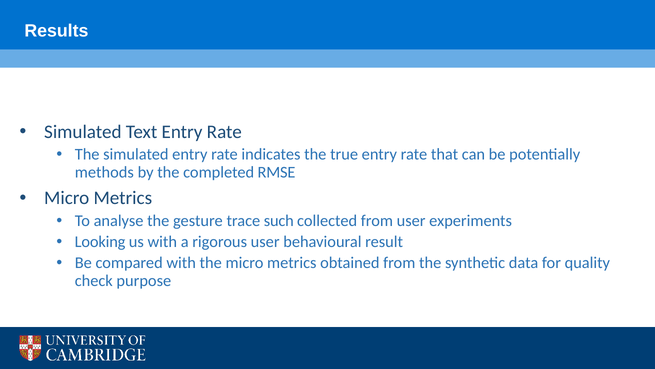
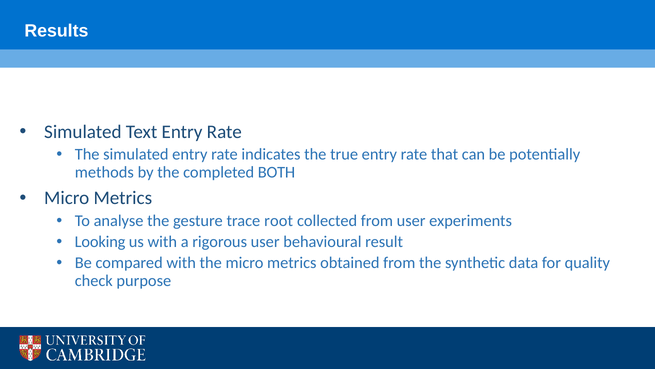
RMSE: RMSE -> BOTH
such: such -> root
